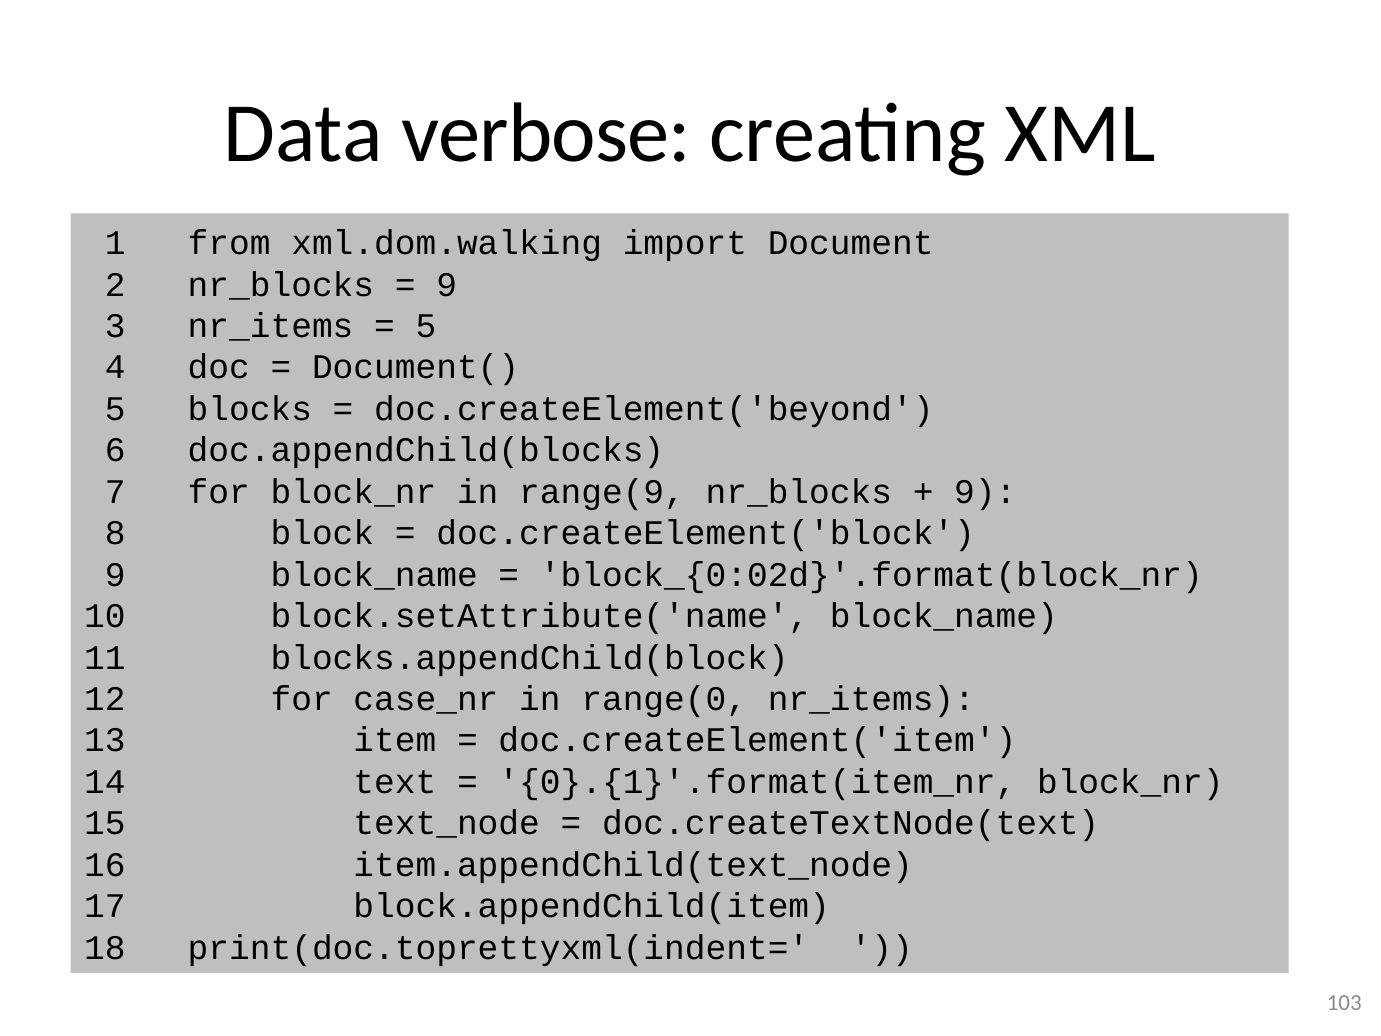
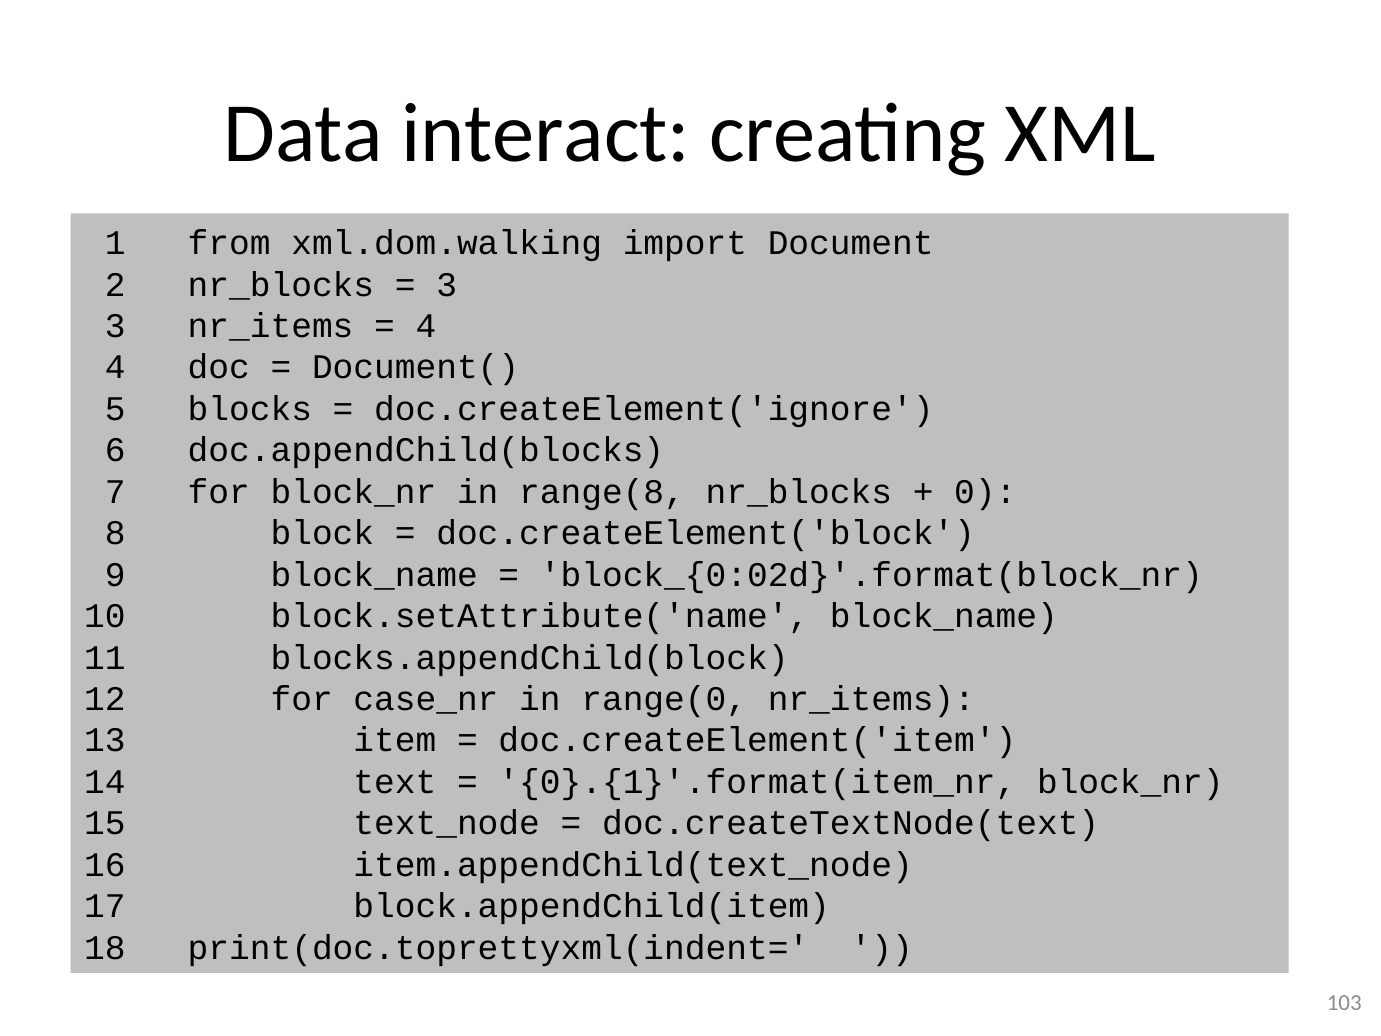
verbose: verbose -> interact
9 at (447, 285): 9 -> 3
5 at (426, 326): 5 -> 4
doc.createElement('beyond: doc.createElement('beyond -> doc.createElement('ignore
range(9: range(9 -> range(8
9 at (985, 492): 9 -> 0
